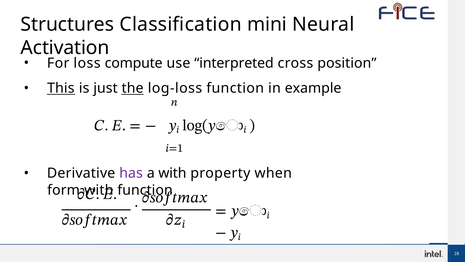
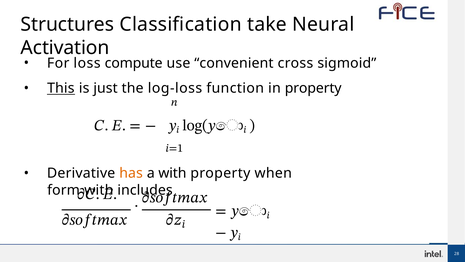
mini: mini -> take
interpreted: interpreted -> convenient
position: position -> sigmoid
the underline: present -> none
in example: example -> property
has colour: purple -> orange
with function: function -> includes
